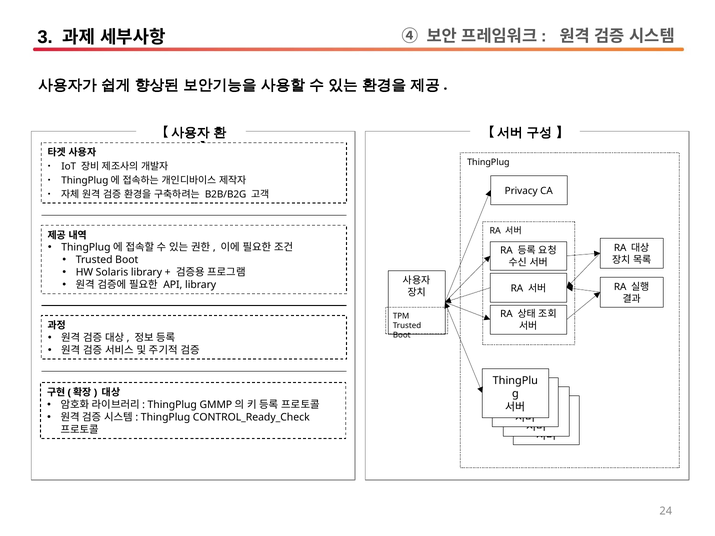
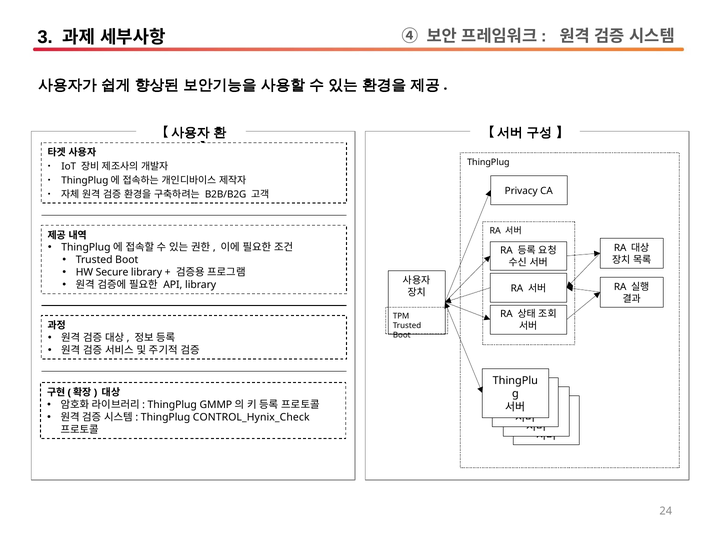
Solaris: Solaris -> Secure
CONTROL_Ready_Check: CONTROL_Ready_Check -> CONTROL_Hynix_Check
